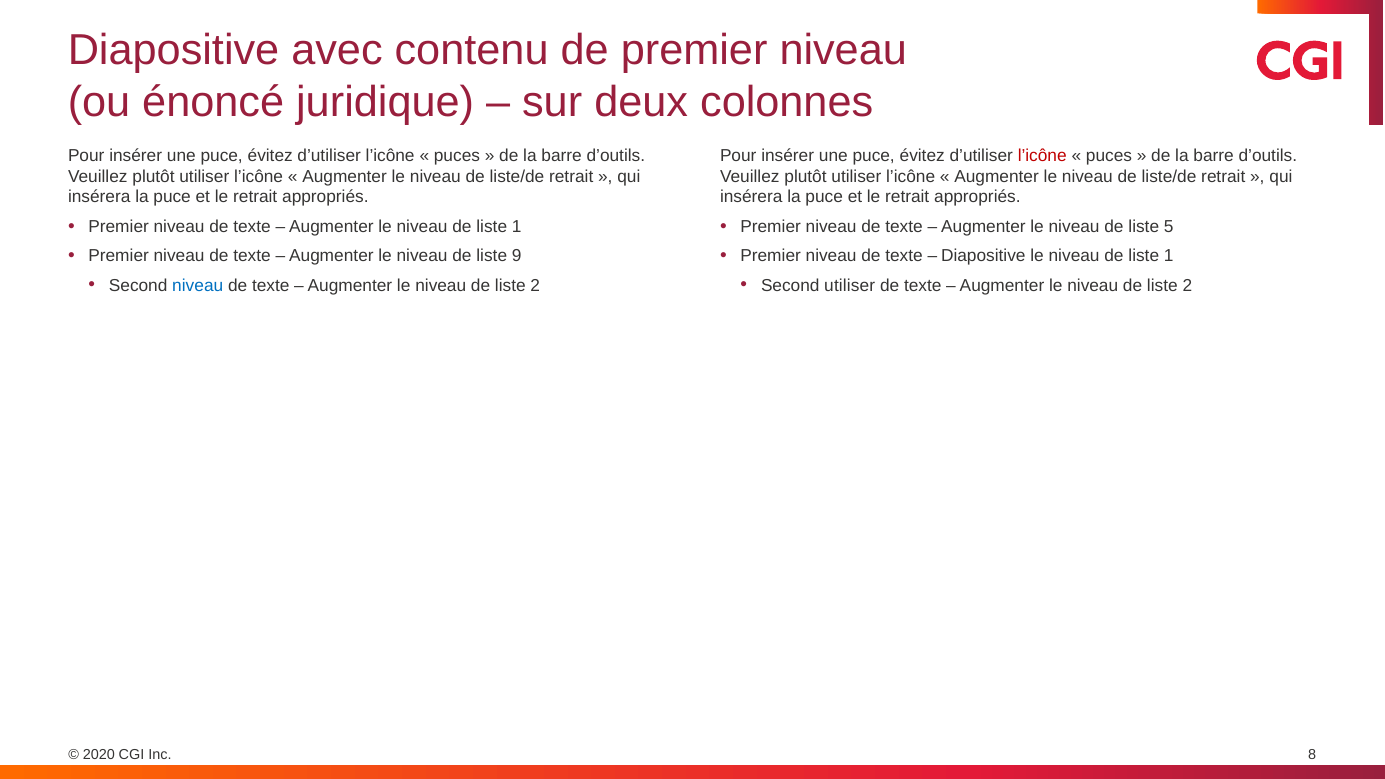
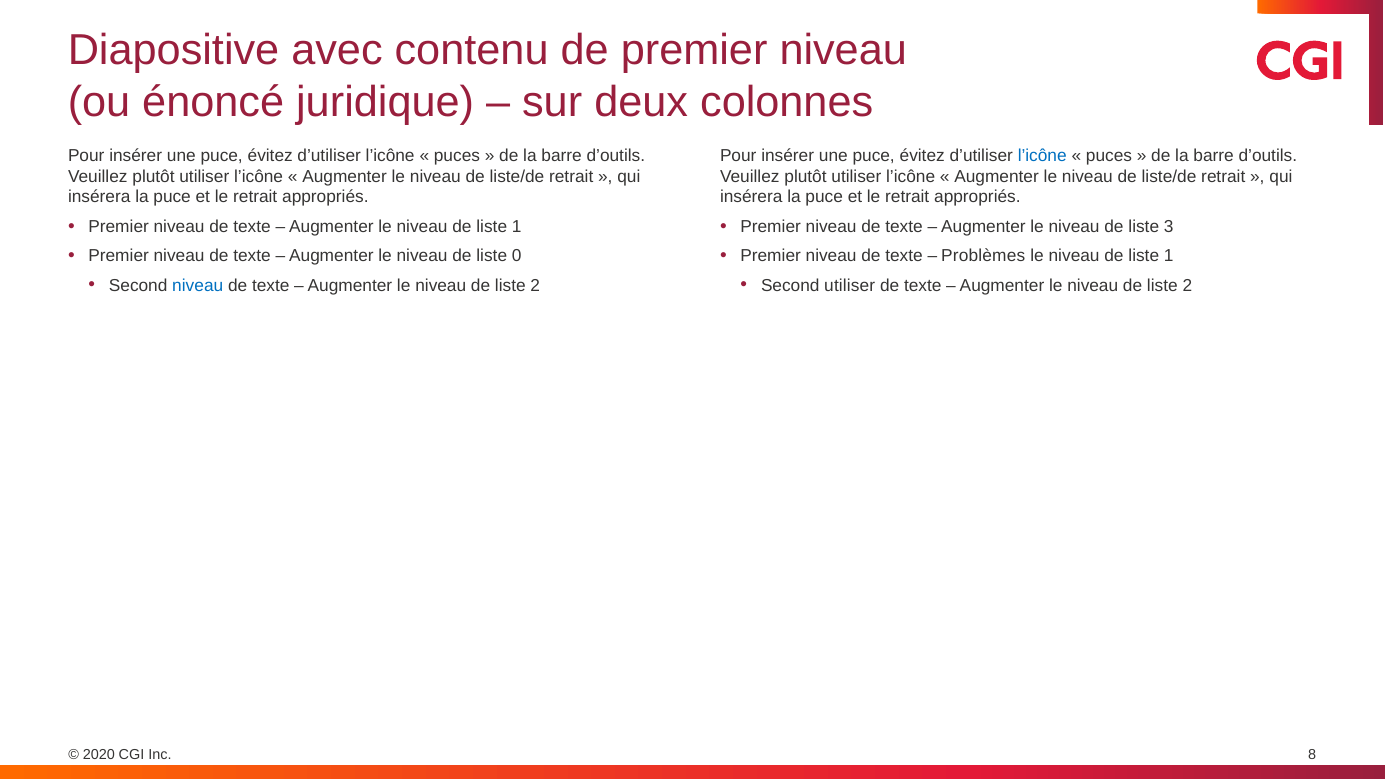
l’icône at (1042, 156) colour: red -> blue
5: 5 -> 3
9: 9 -> 0
Diapositive at (983, 256): Diapositive -> Problèmes
